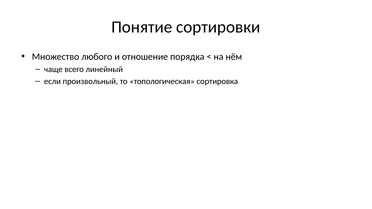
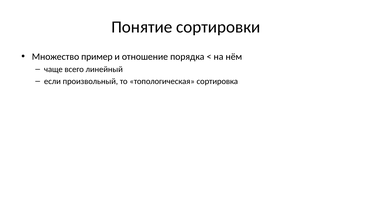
любого: любого -> пример
